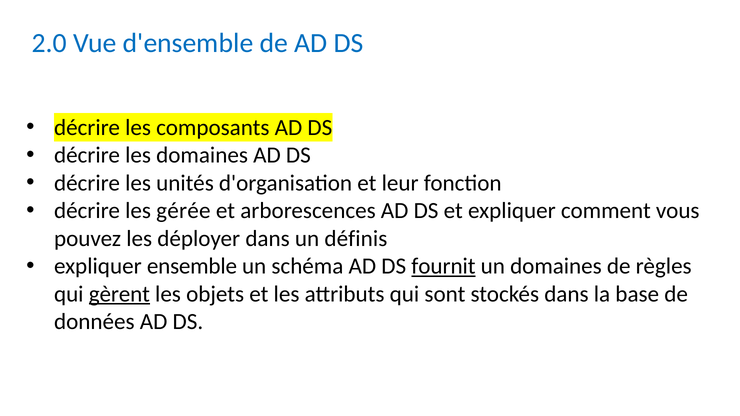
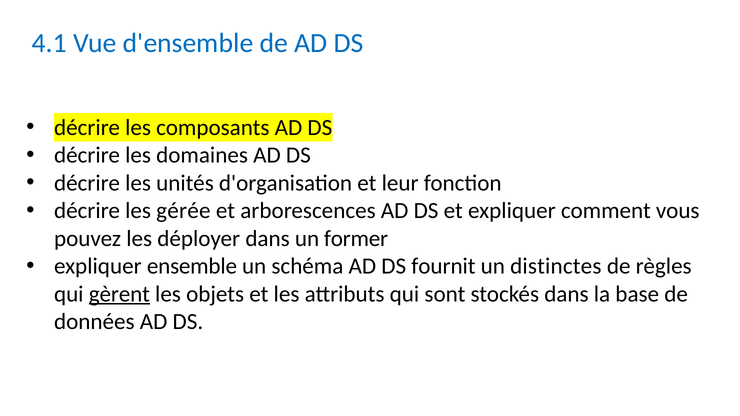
2.0: 2.0 -> 4.1
définis: définis -> former
fournit underline: present -> none
un domaines: domaines -> distinctes
